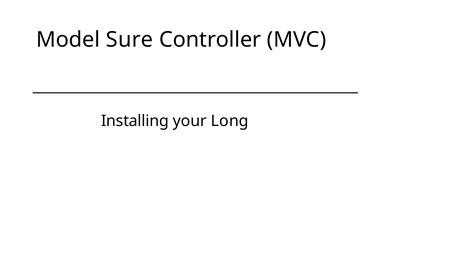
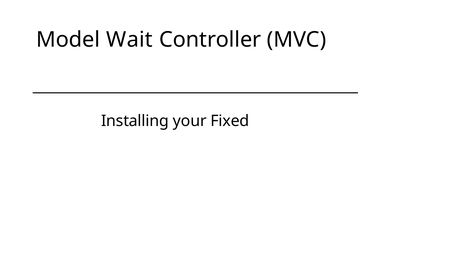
Sure: Sure -> Wait
Long: Long -> Fixed
